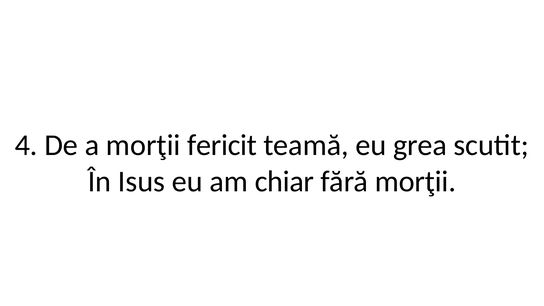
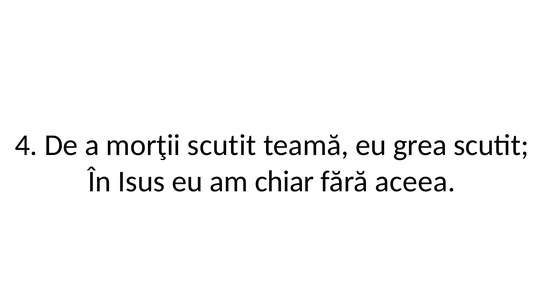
morţii fericit: fericit -> scutit
fără morţii: morţii -> aceea
